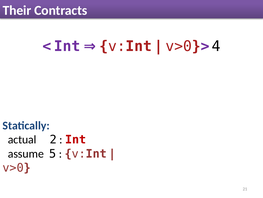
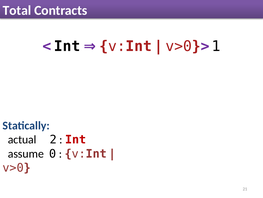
Their: Their -> Total
Int at (67, 46) colour: purple -> black
4: 4 -> 1
5: 5 -> 0
